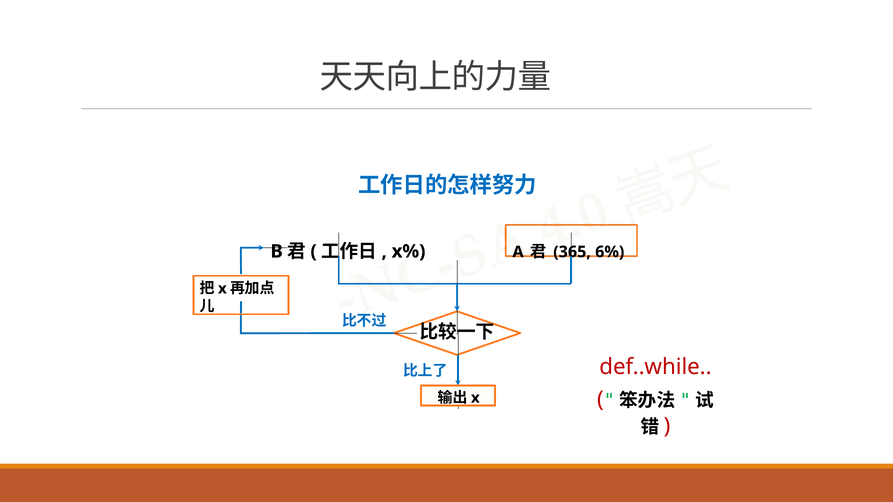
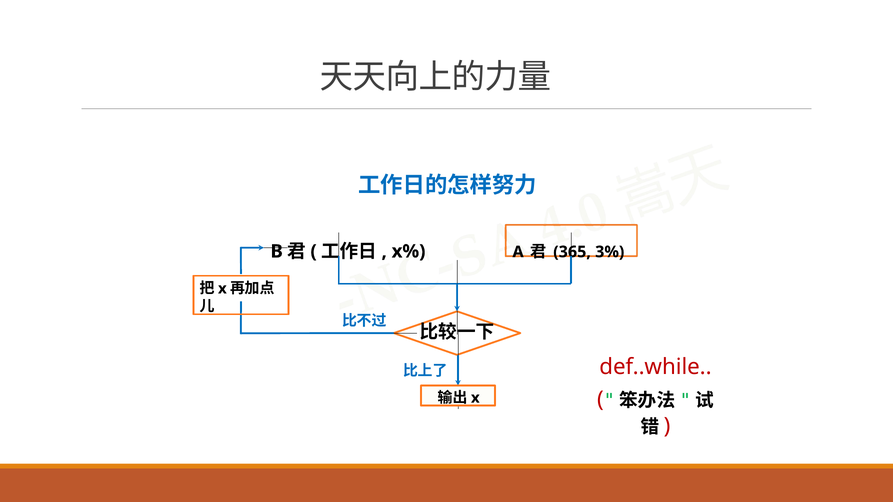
6%: 6% -> 3%
